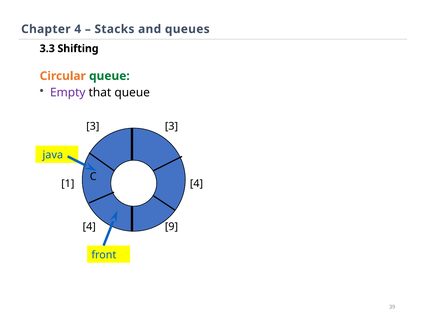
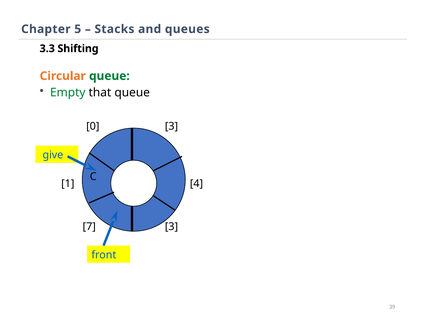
Chapter 4: 4 -> 5
Empty colour: purple -> green
3 at (93, 126): 3 -> 0
java: java -> give
4 at (89, 226): 4 -> 7
9 at (171, 226): 9 -> 3
